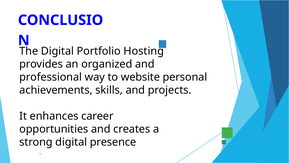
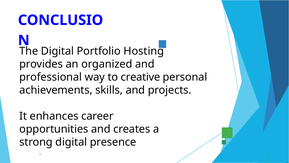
website: website -> creative
